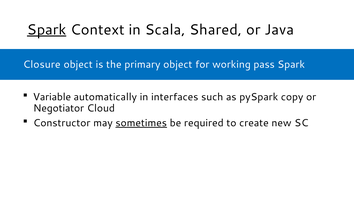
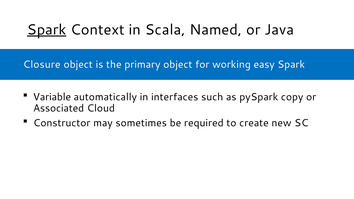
Shared: Shared -> Named
pass: pass -> easy
Negotiator: Negotiator -> Associated
sometimes underline: present -> none
